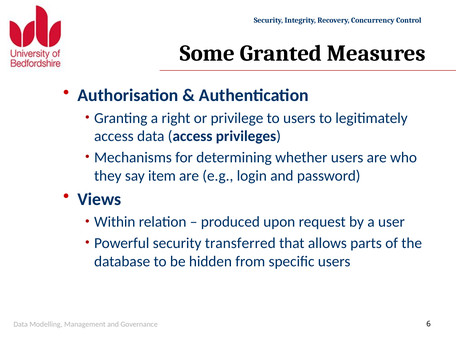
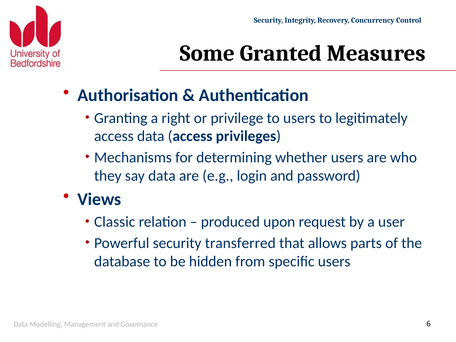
say item: item -> data
Within: Within -> Classic
